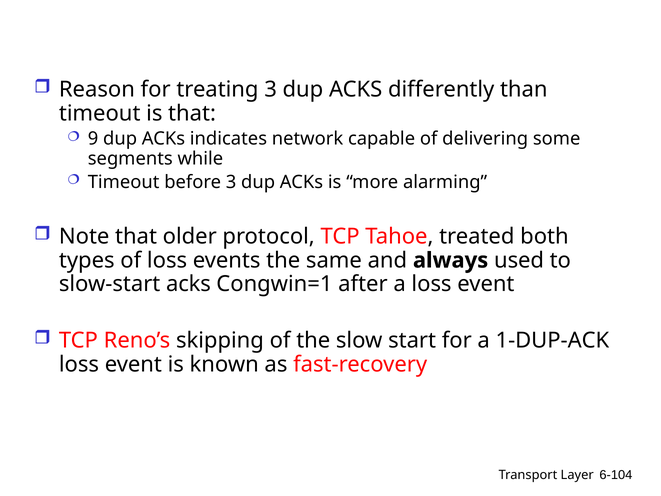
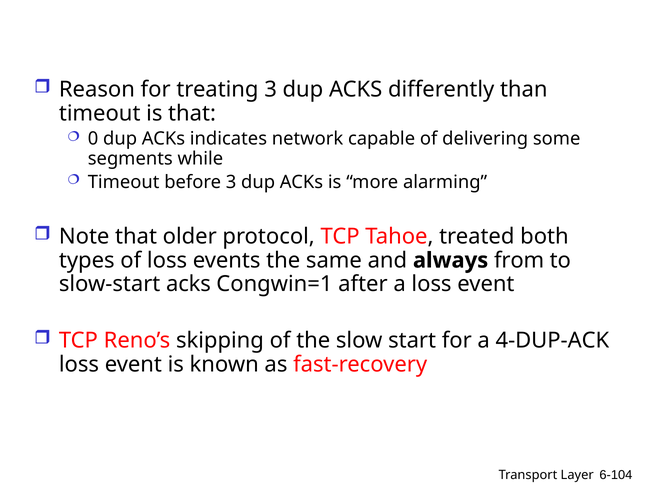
9: 9 -> 0
used: used -> from
1-DUP-ACK: 1-DUP-ACK -> 4-DUP-ACK
